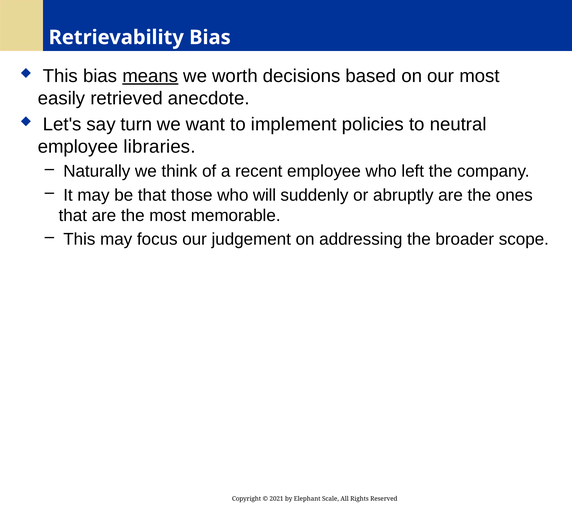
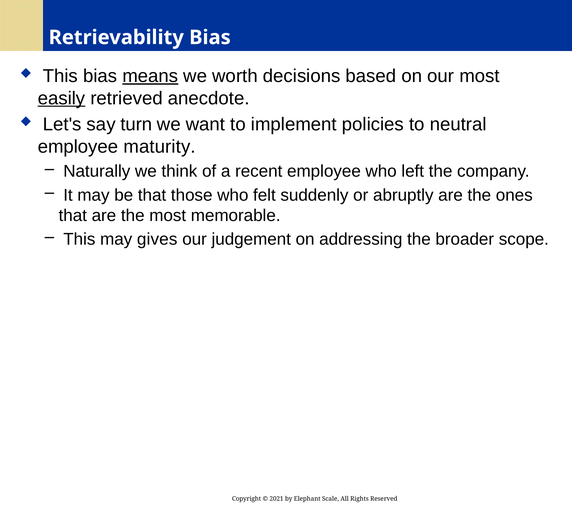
easily underline: none -> present
libraries: libraries -> maturity
will: will -> felt
focus: focus -> gives
